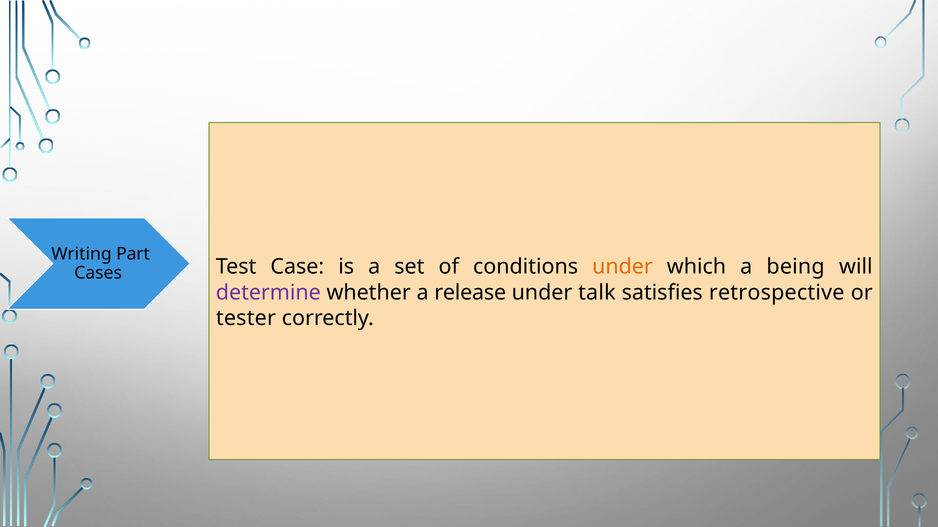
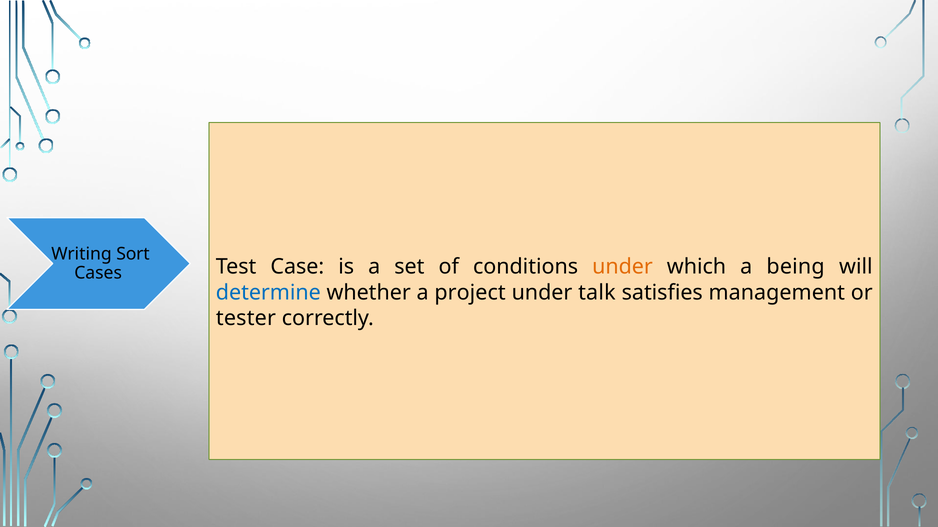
Part: Part -> Sort
determine colour: purple -> blue
release: release -> project
retrospective: retrospective -> management
